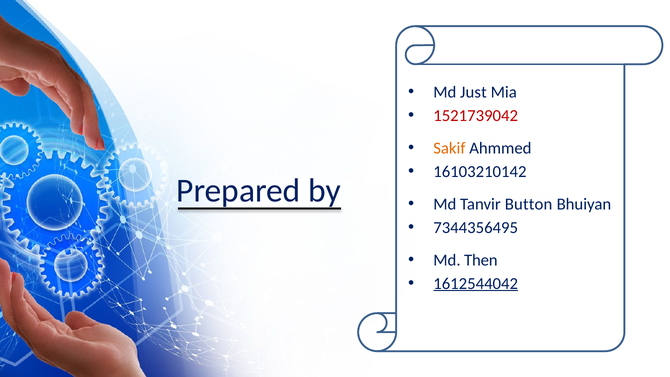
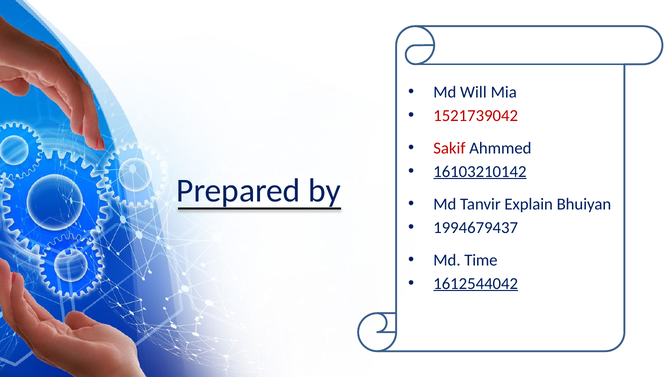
Just: Just -> Will
Sakif colour: orange -> red
16103210142 underline: none -> present
Button: Button -> Explain
7344356495: 7344356495 -> 1994679437
Then: Then -> Time
